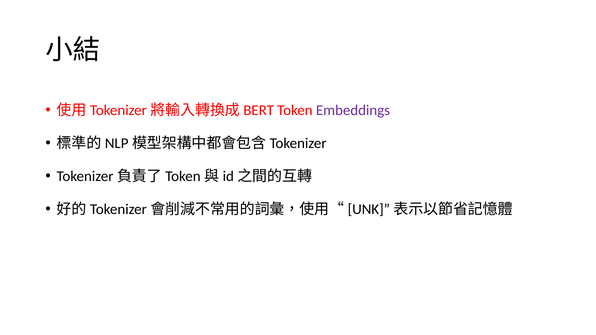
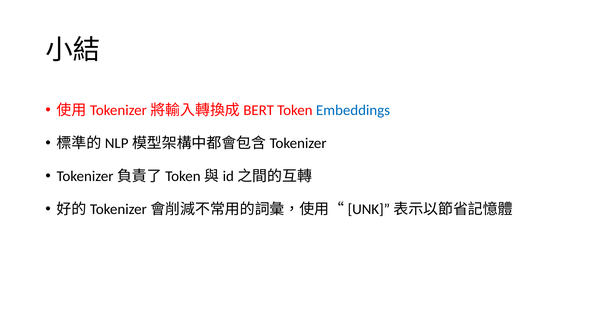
Embeddings colour: purple -> blue
